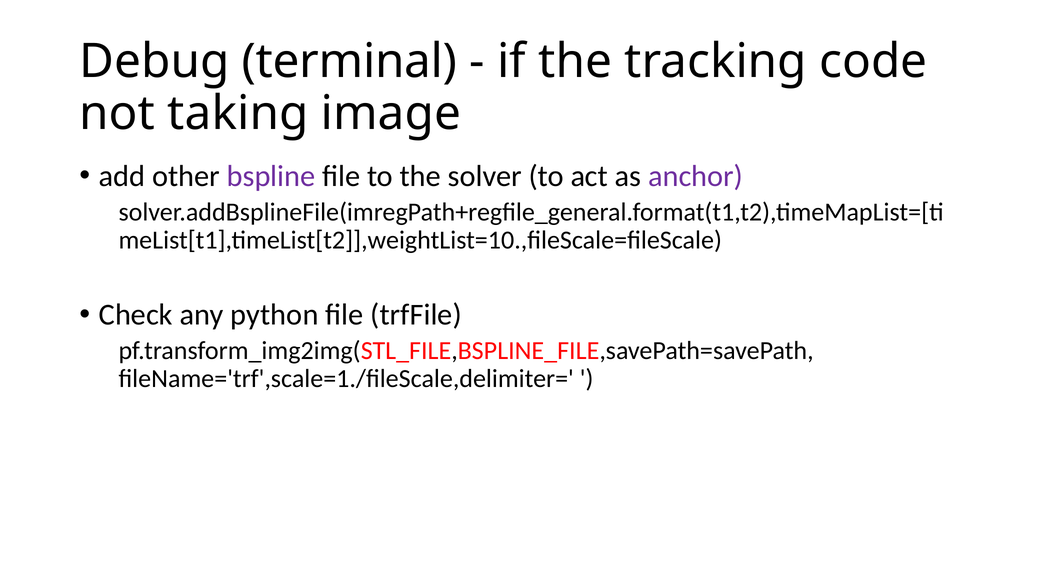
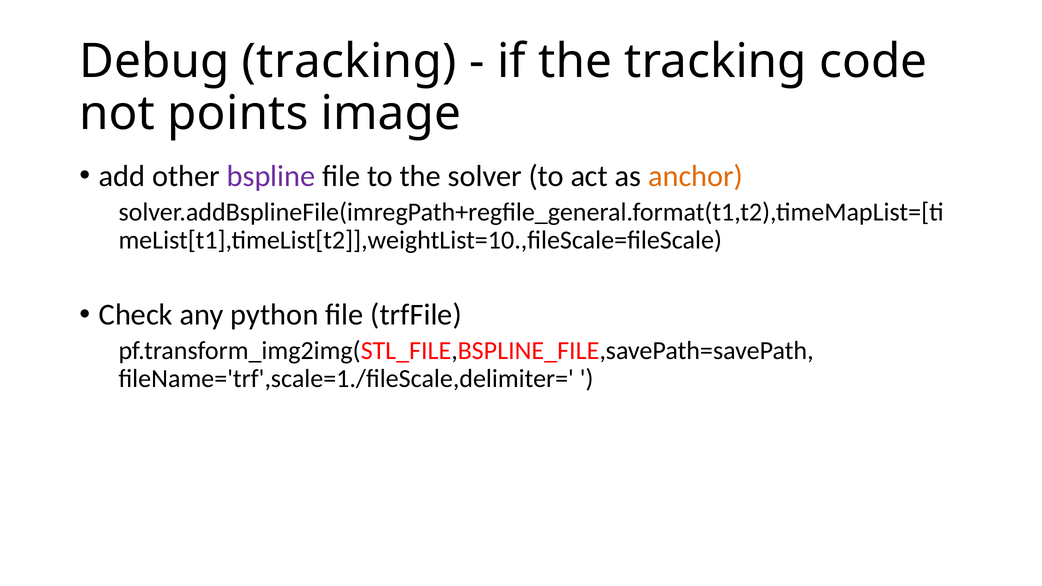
Debug terminal: terminal -> tracking
taking: taking -> points
anchor colour: purple -> orange
